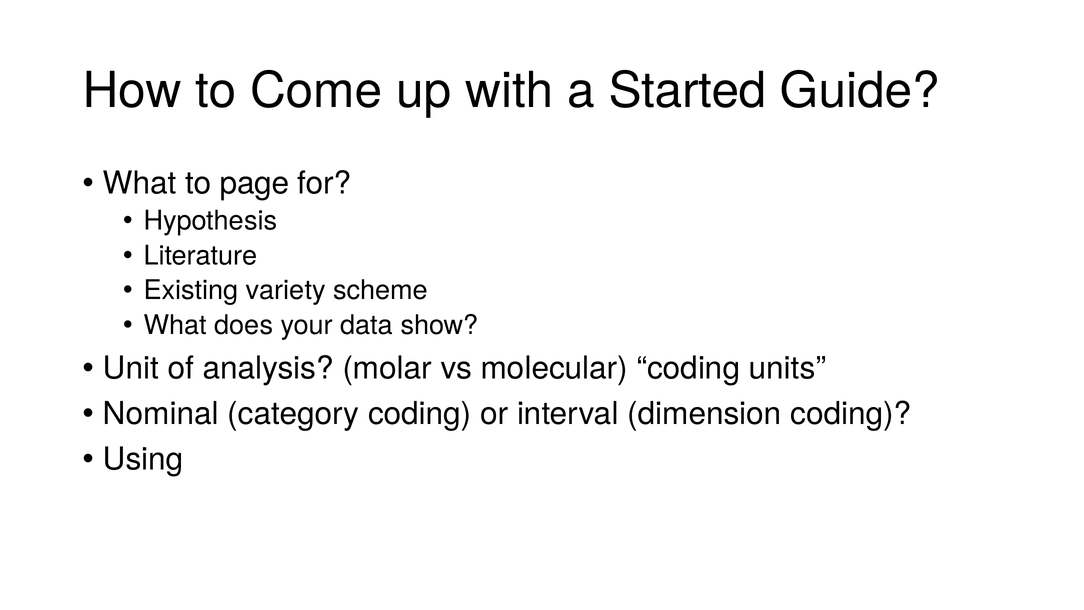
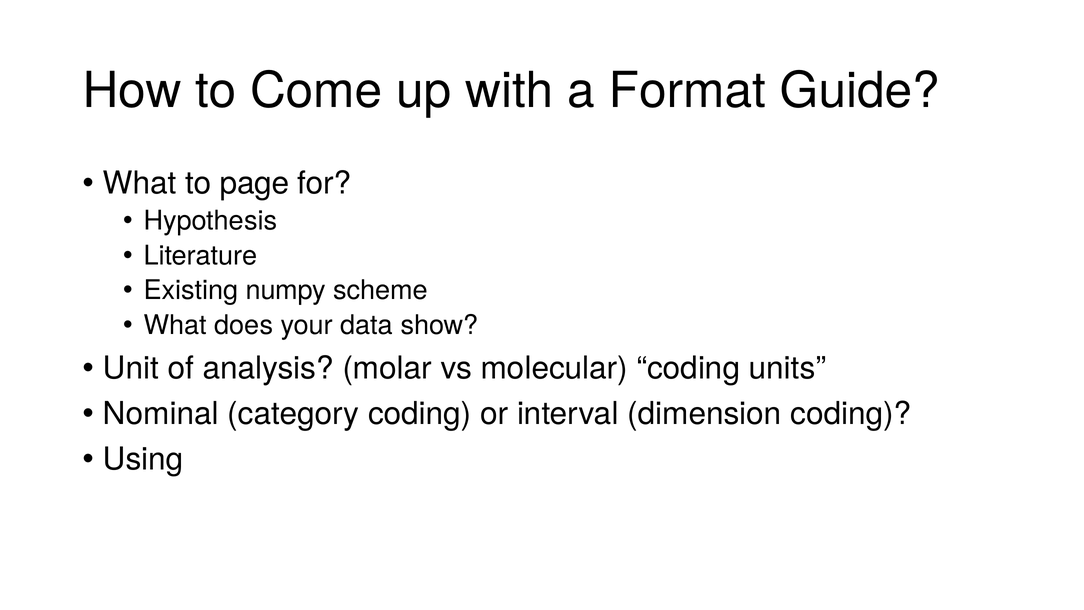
Started: Started -> Format
variety: variety -> numpy
